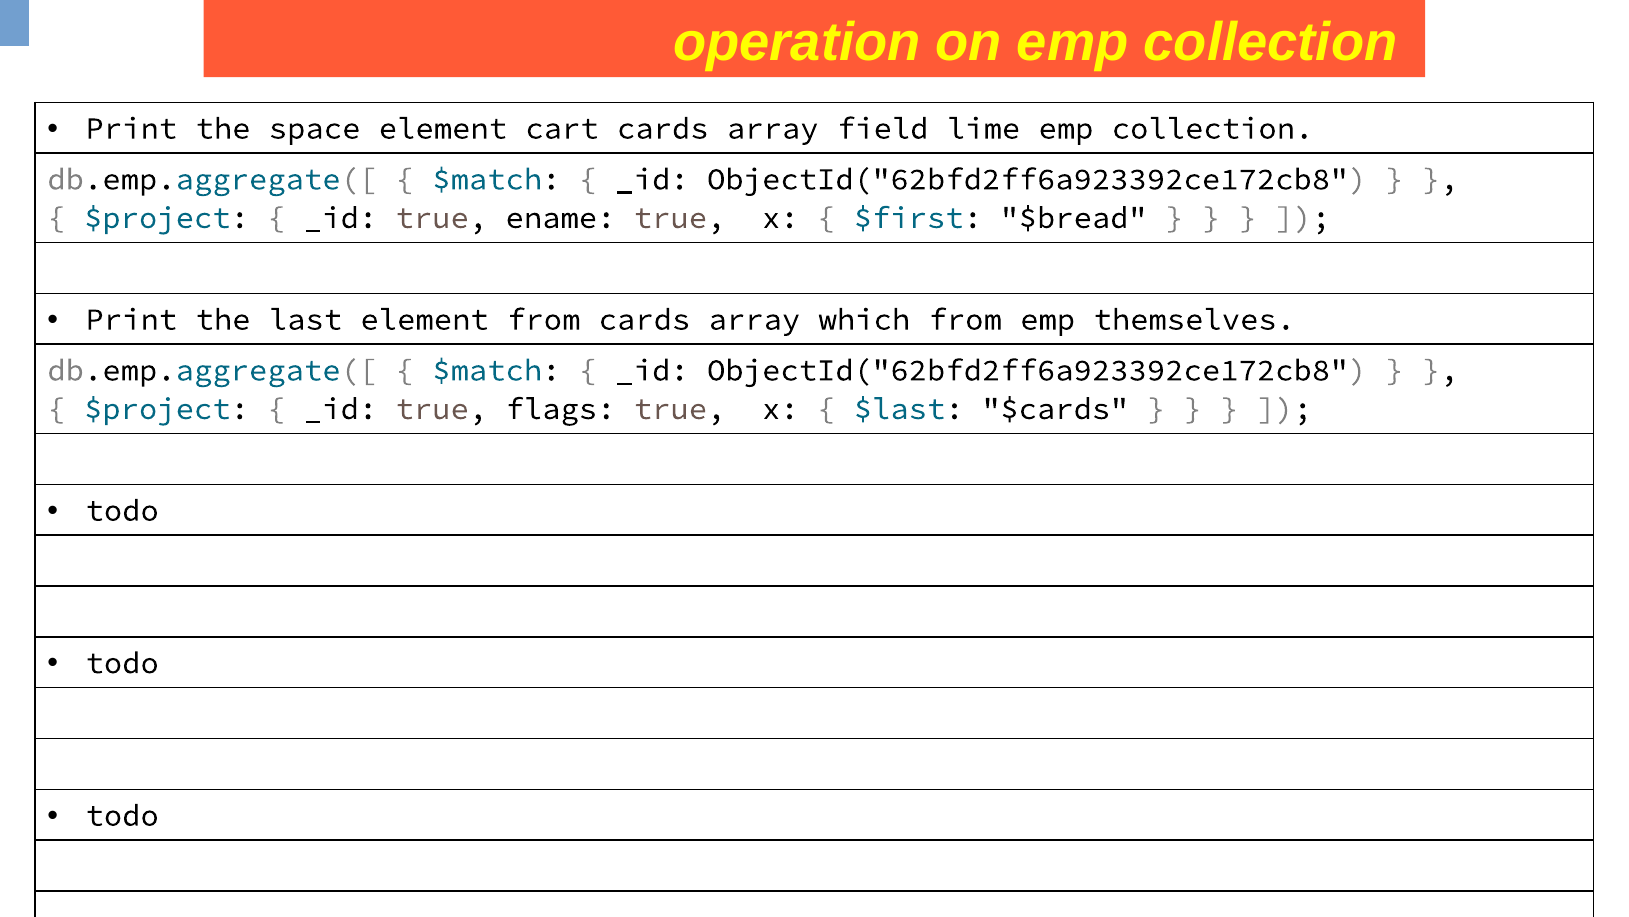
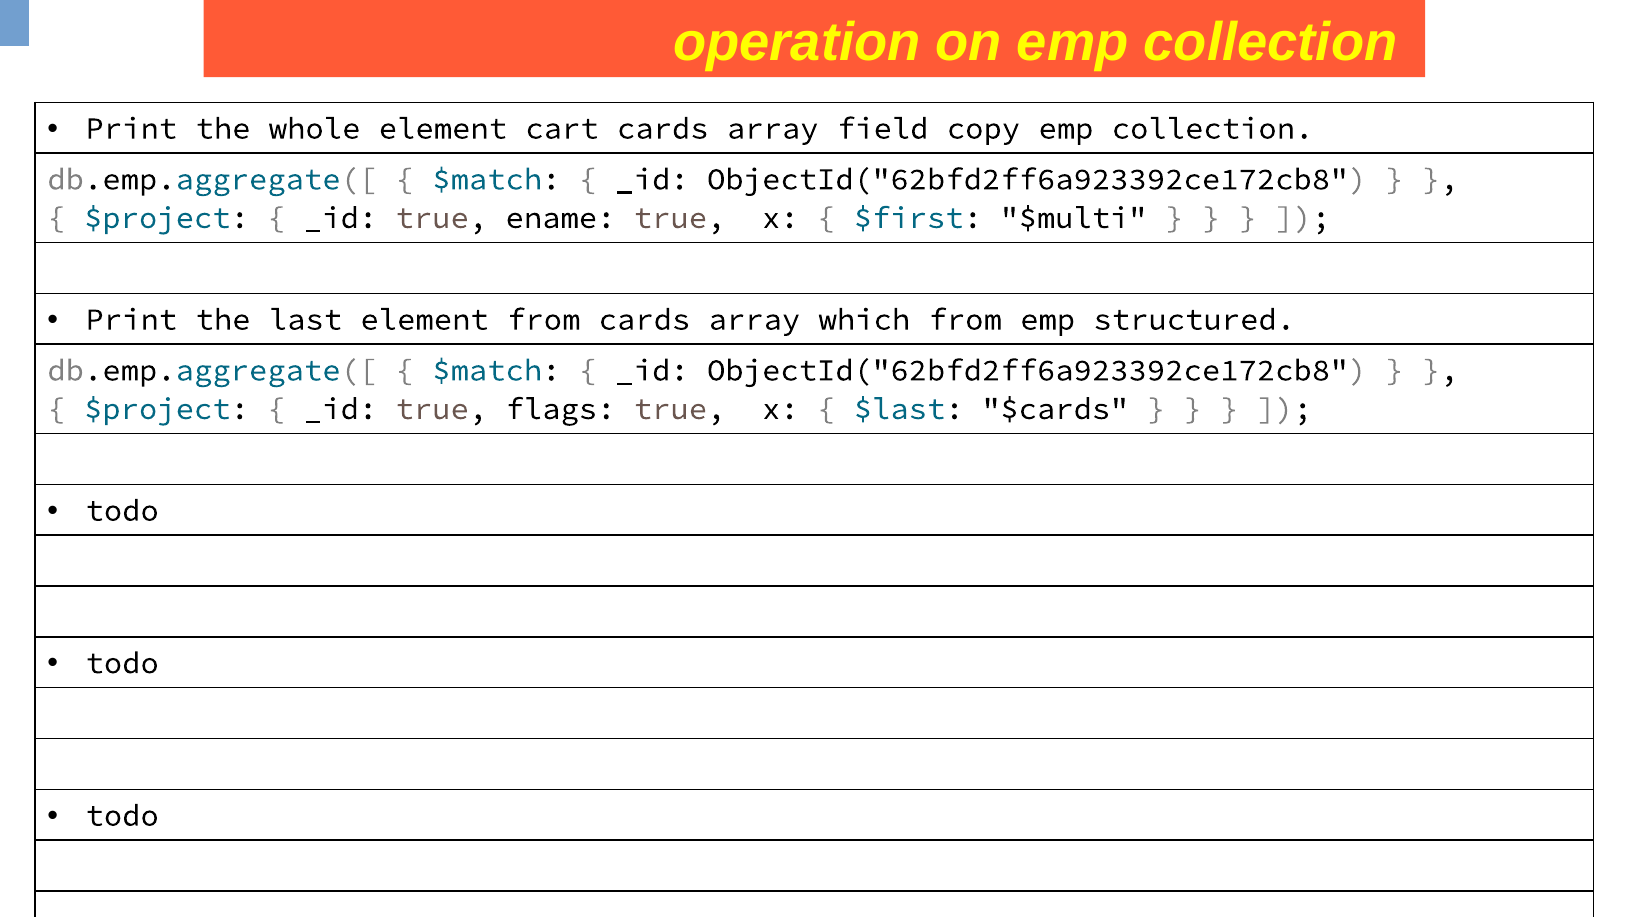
space: space -> whole
lime: lime -> copy
$bread: $bread -> $multi
themselves: themselves -> structured
